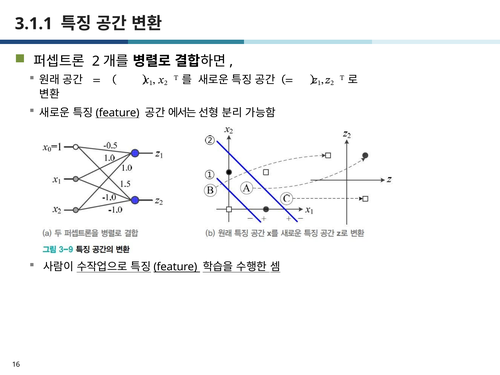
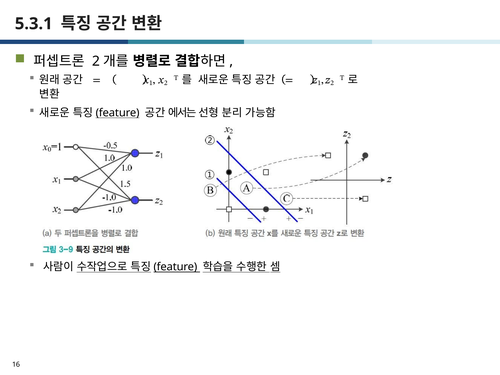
3.1.1: 3.1.1 -> 5.3.1
